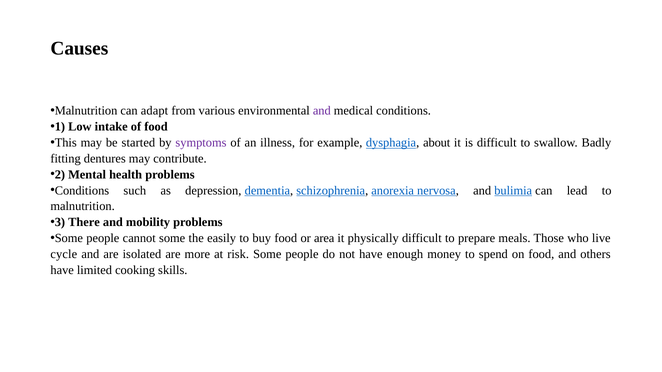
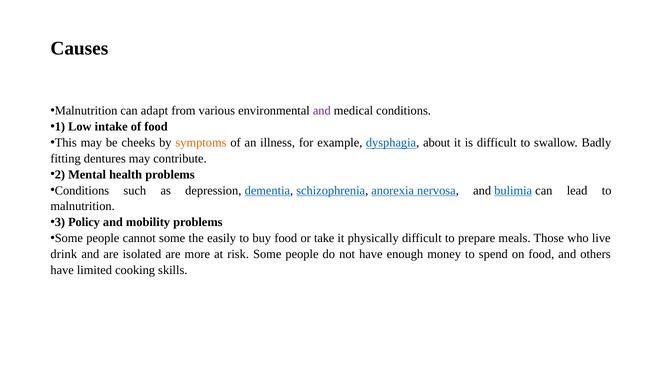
started: started -> cheeks
symptoms colour: purple -> orange
There: There -> Policy
area: area -> take
cycle: cycle -> drink
